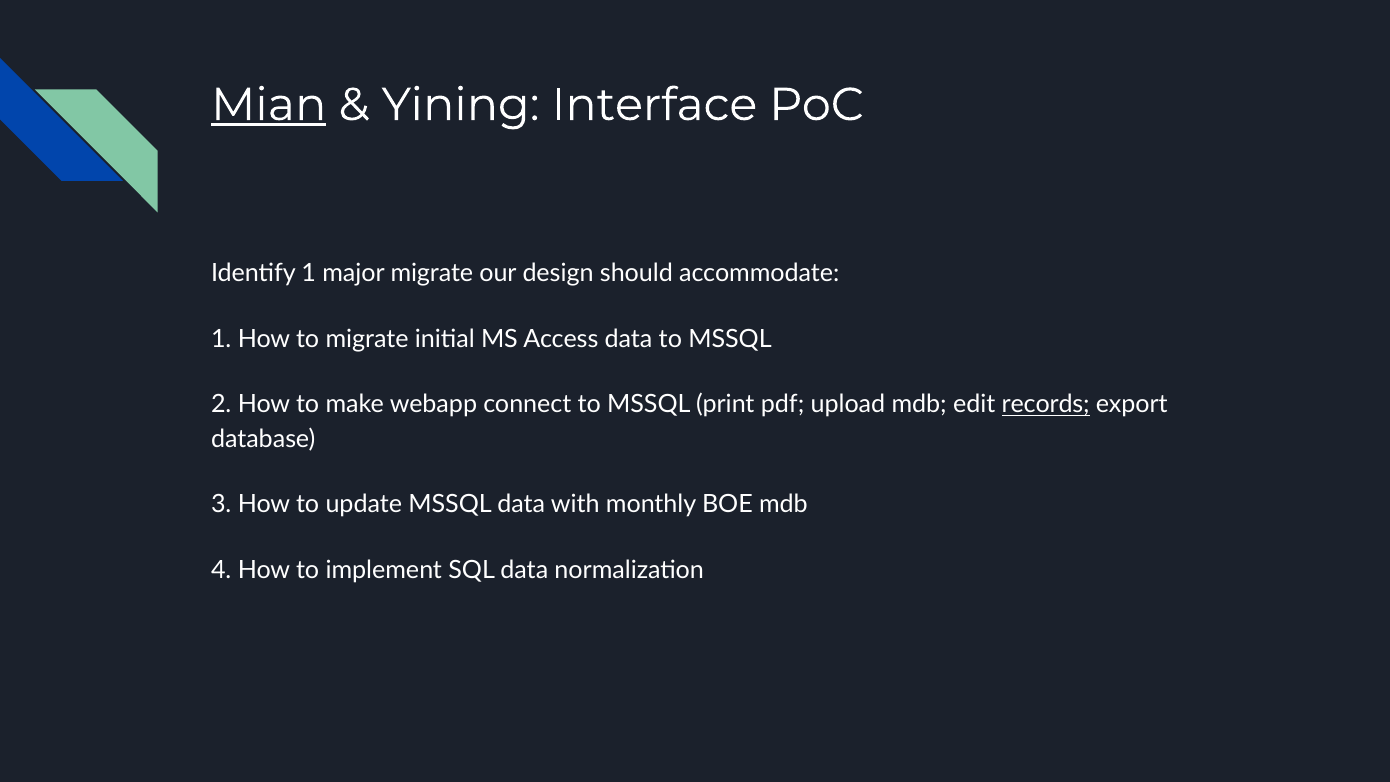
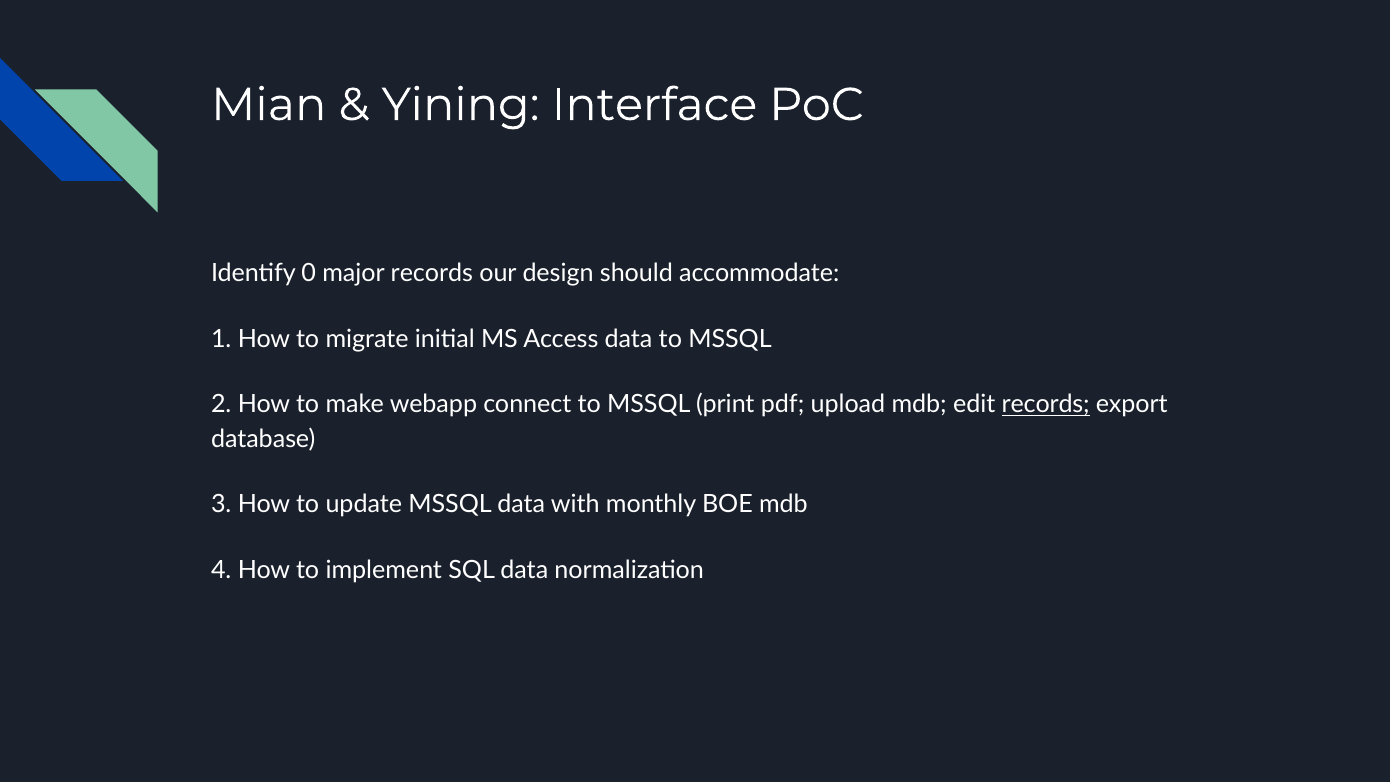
Mian underline: present -> none
Identify 1: 1 -> 0
major migrate: migrate -> records
